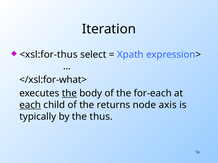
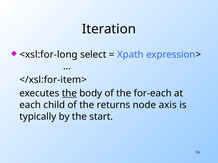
<xsl:for-thus: <xsl:for-thus -> <xsl:for-long
</xsl:for-what>: </xsl:for-what> -> </xsl:for-item>
each underline: present -> none
thus: thus -> start
